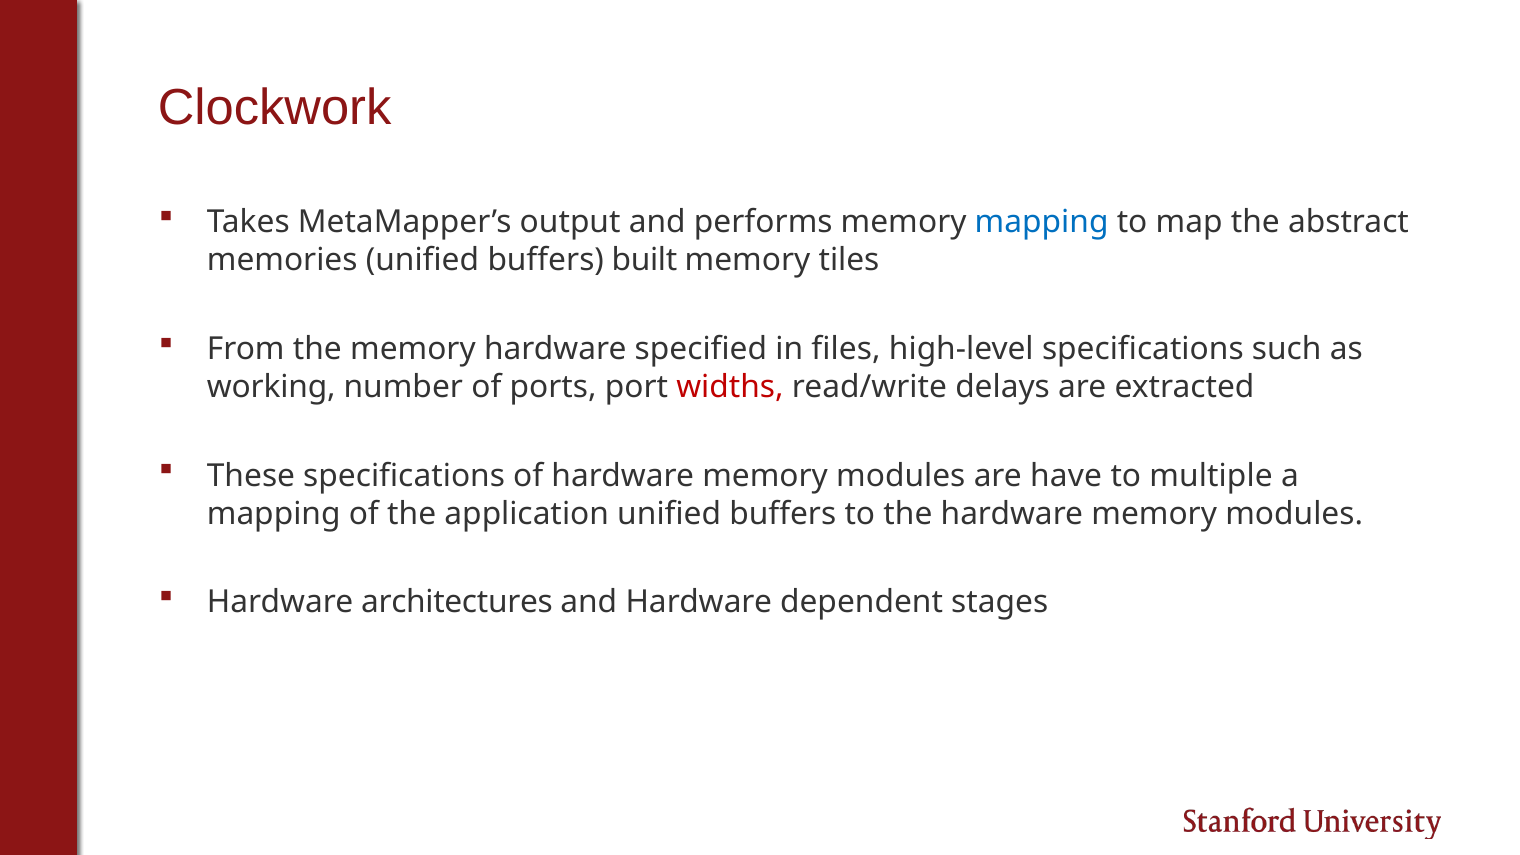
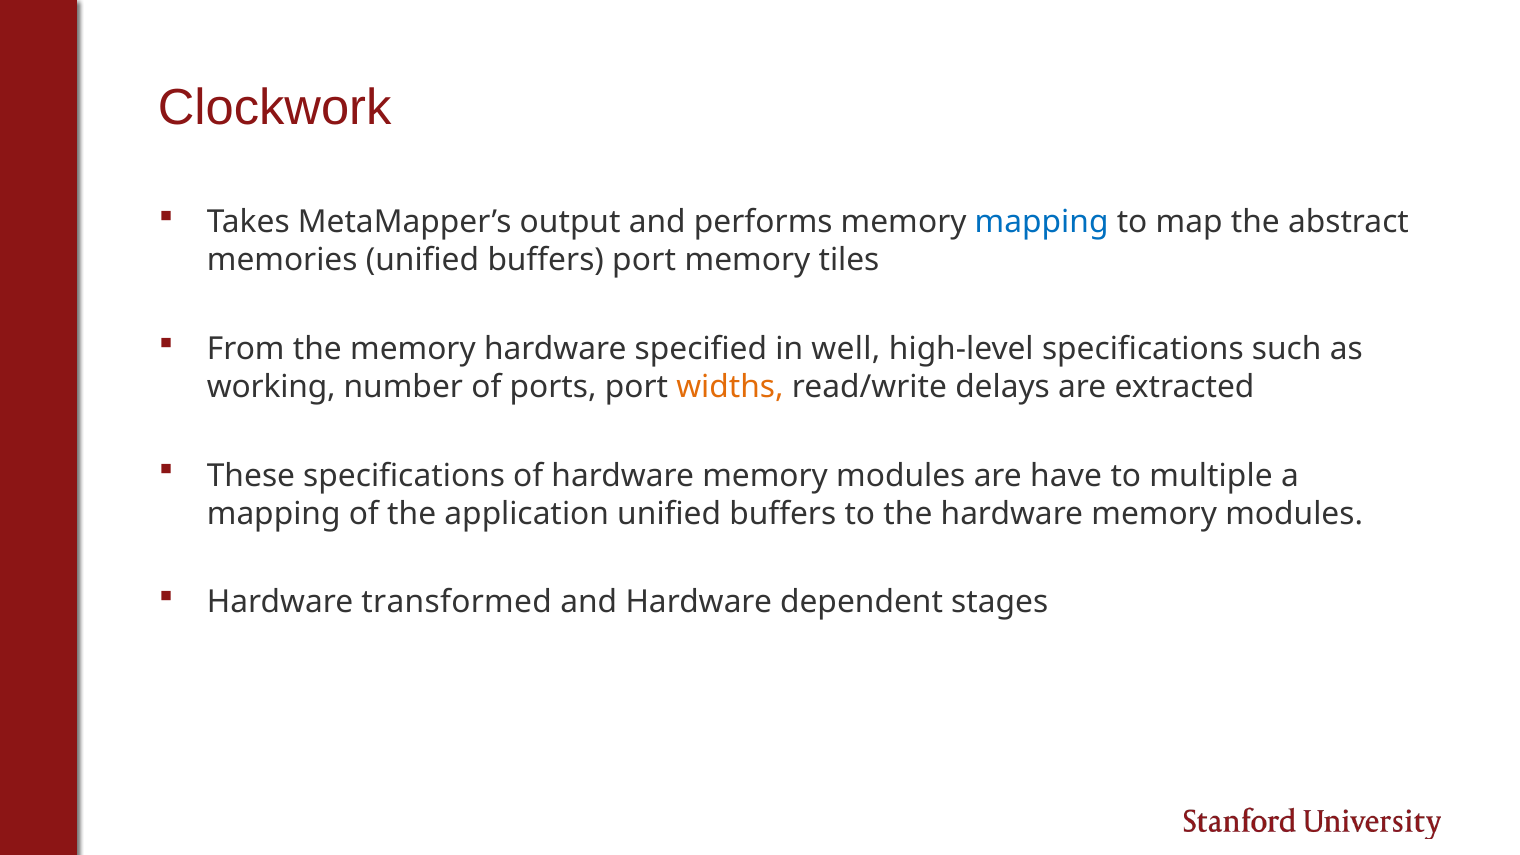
buffers built: built -> port
files: files -> well
widths colour: red -> orange
architectures: architectures -> transformed
